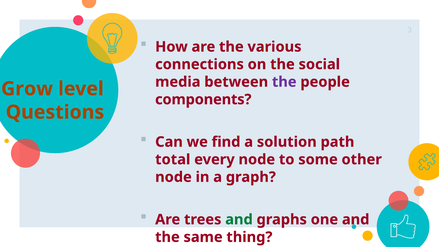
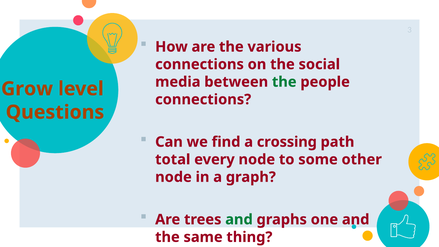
the at (284, 82) colour: purple -> green
components at (203, 99): components -> connections
solution: solution -> crossing
